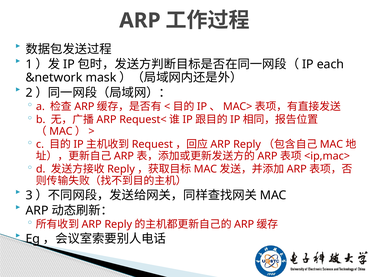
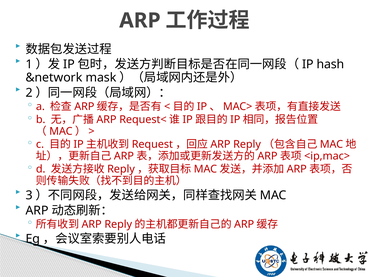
each: each -> hash
